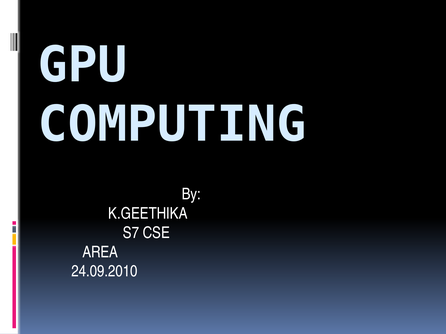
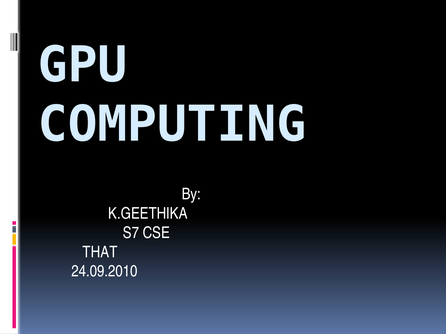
AREA: AREA -> THAT
